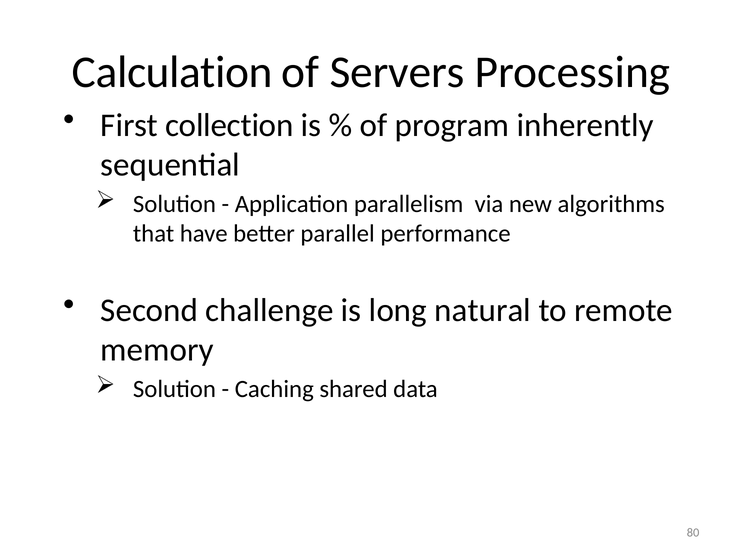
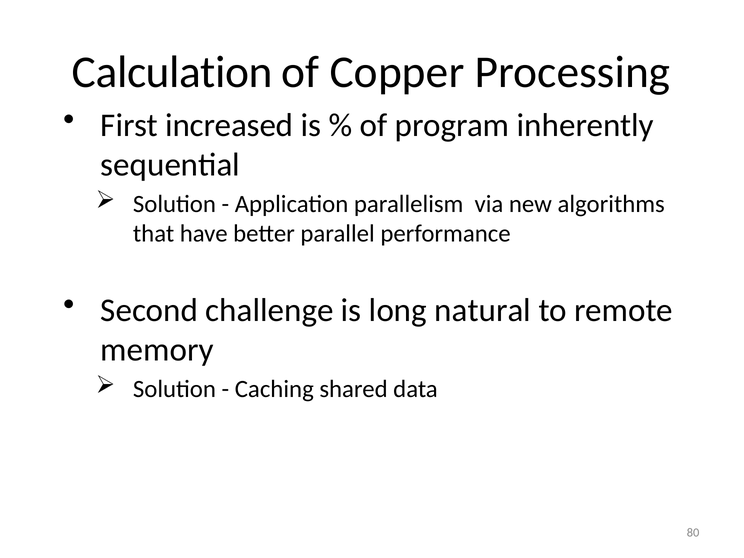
Servers: Servers -> Copper
collection: collection -> increased
